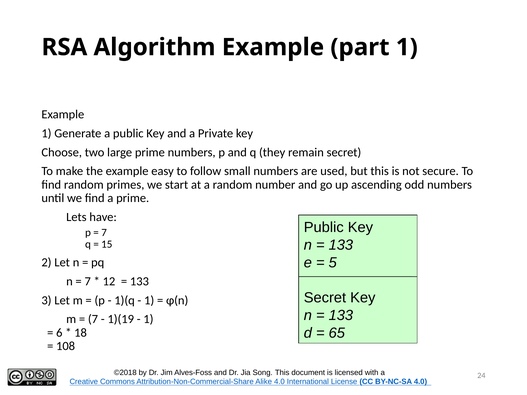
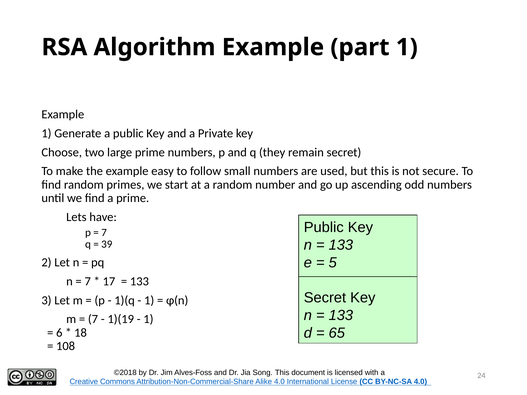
15: 15 -> 39
12: 12 -> 17
